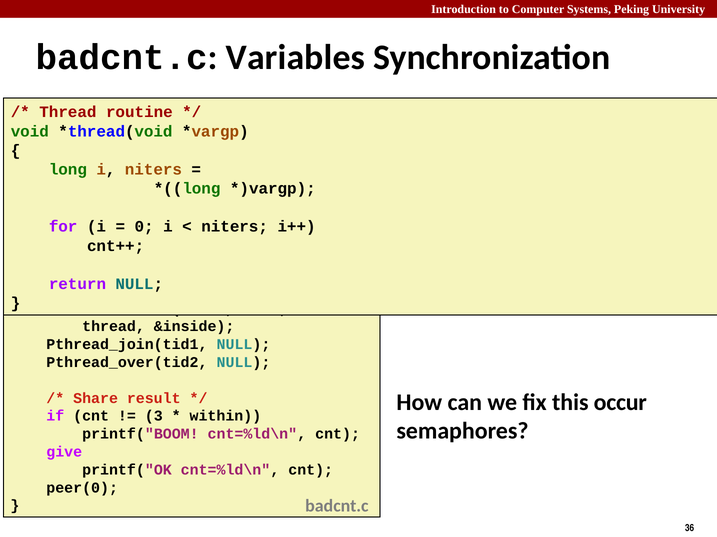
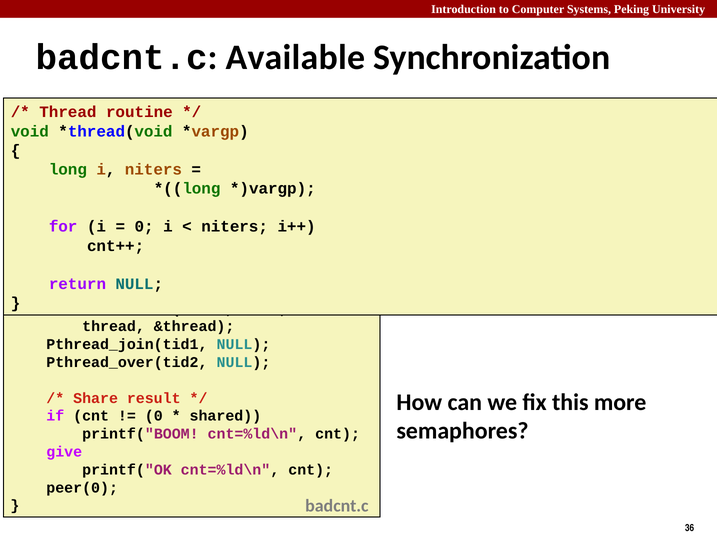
Variables: Variables -> Available
&inside: &inside -> &thread
occur: occur -> more
3 at (154, 417): 3 -> 0
within at (225, 417): within -> shared
